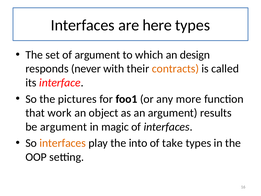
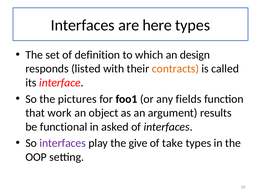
of argument: argument -> definition
never: never -> listed
more: more -> fields
be argument: argument -> functional
magic: magic -> asked
interfaces at (63, 143) colour: orange -> purple
into: into -> give
